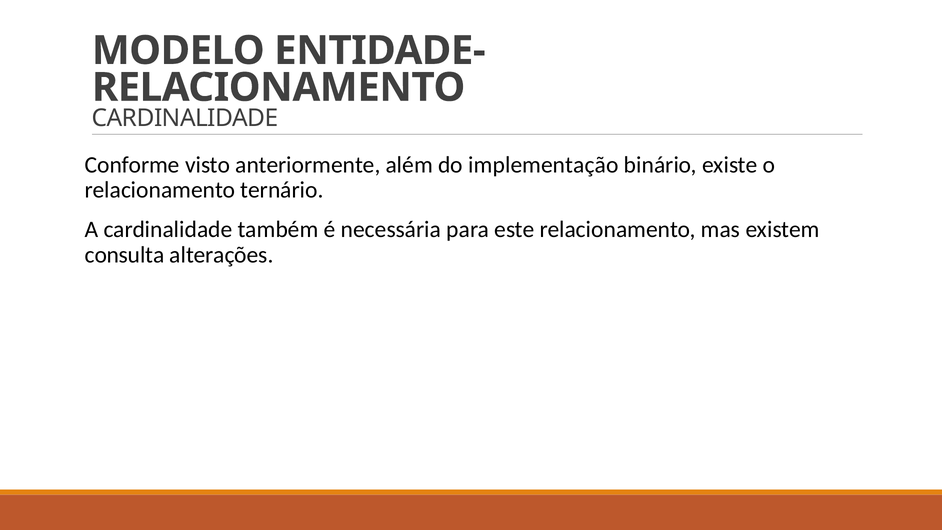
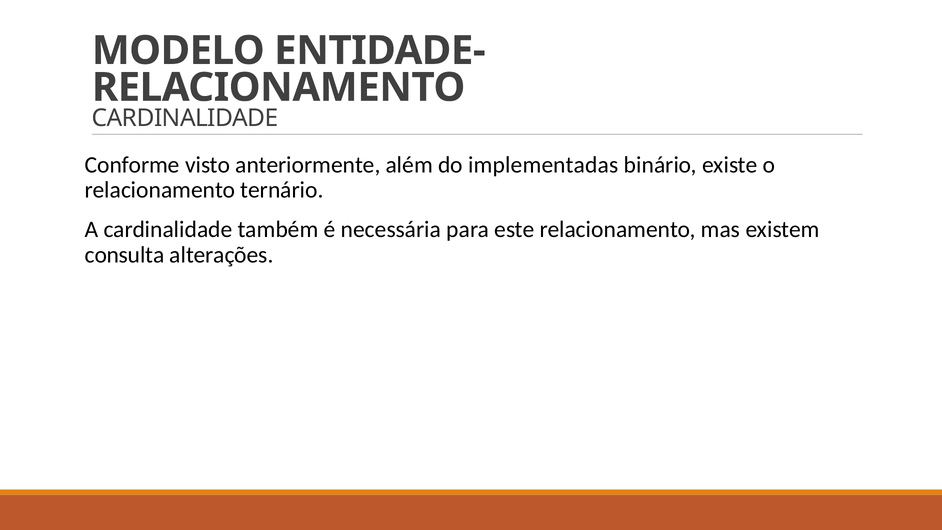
implementação: implementação -> implementadas
